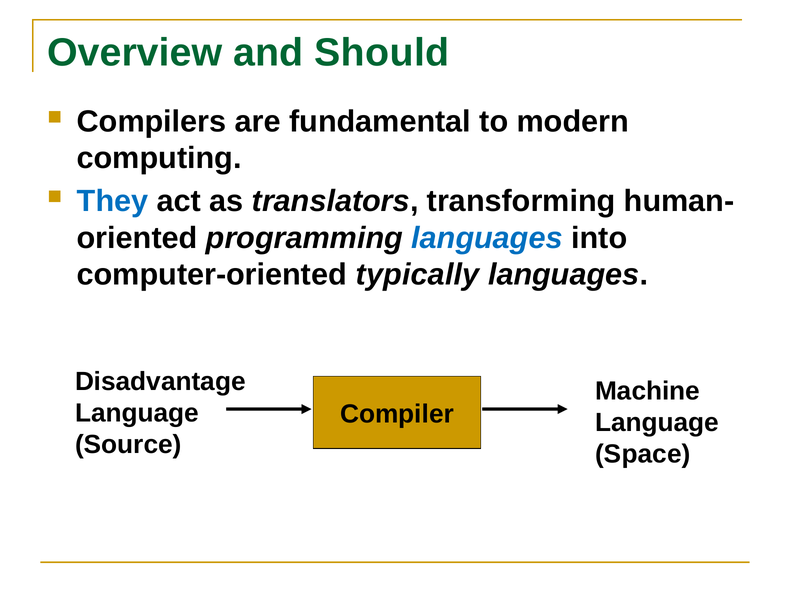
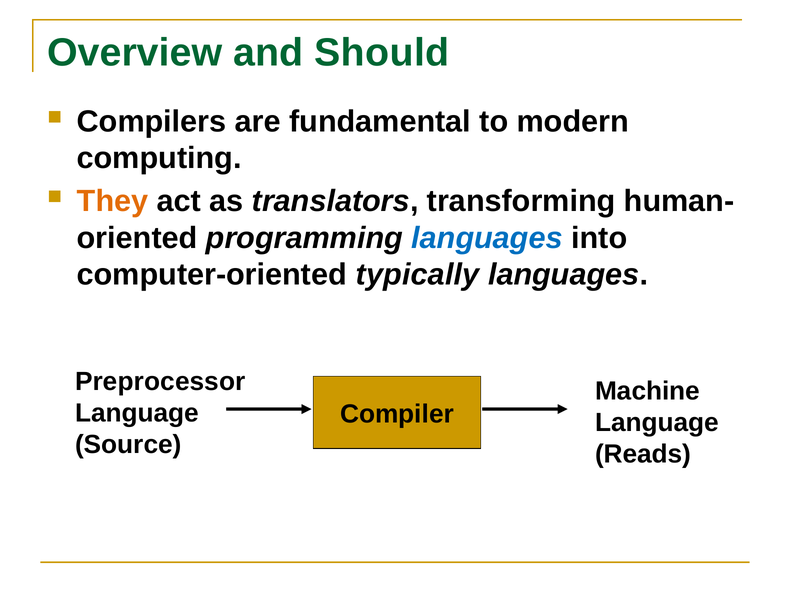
They colour: blue -> orange
Disadvantage: Disadvantage -> Preprocessor
Space: Space -> Reads
